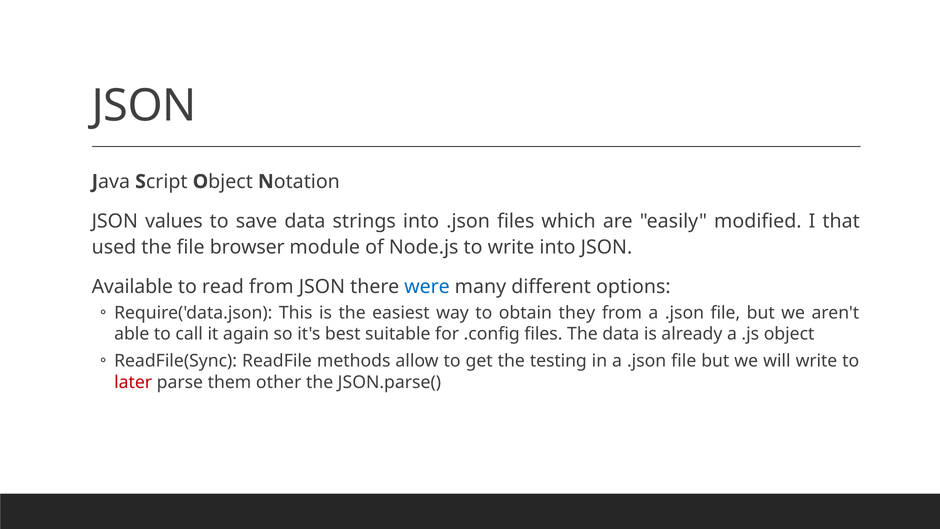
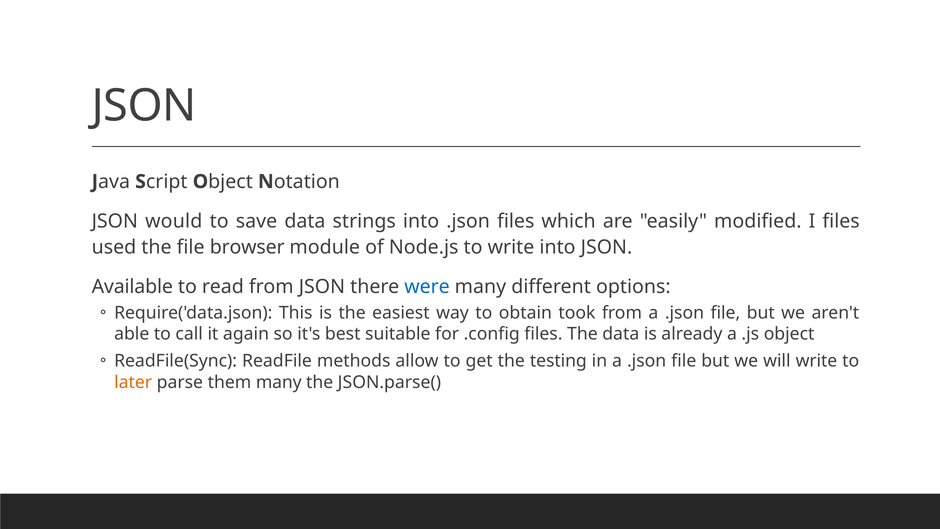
values: values -> would
I that: that -> files
they: they -> took
later colour: red -> orange
them other: other -> many
